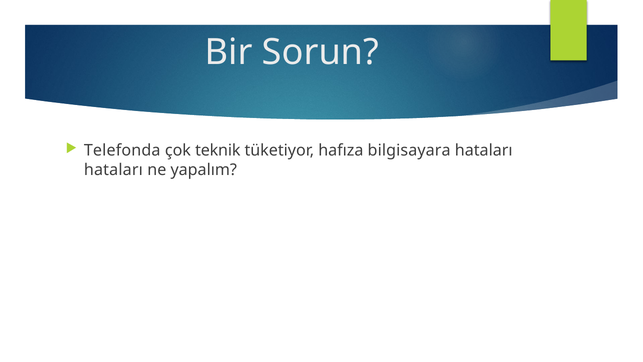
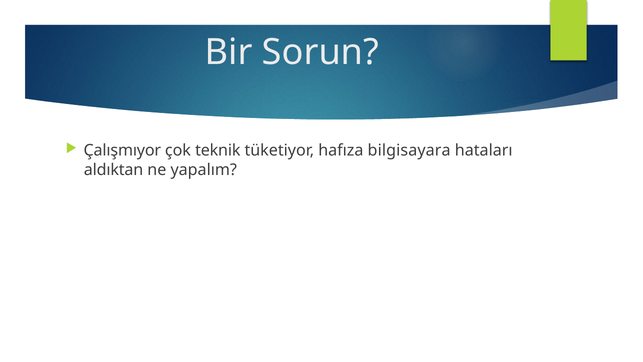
Telefonda: Telefonda -> Çalışmıyor
hataları at (113, 170): hataları -> aldıktan
